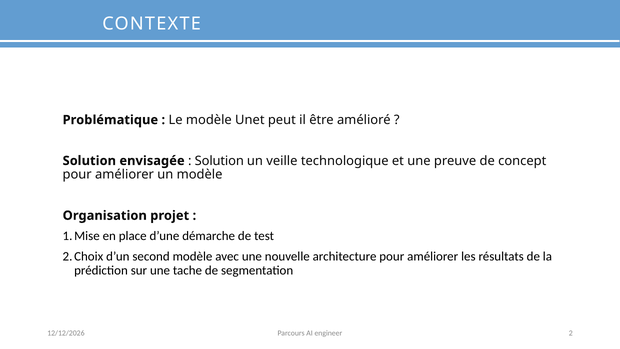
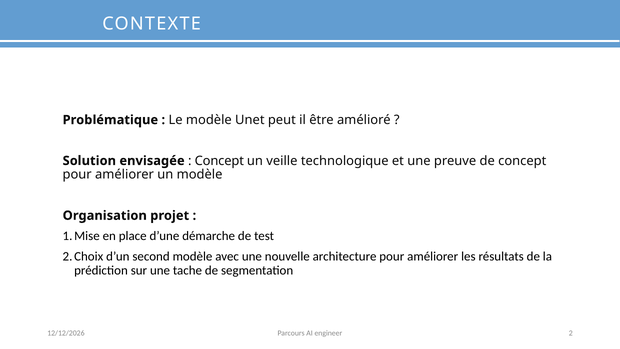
Solution at (219, 161): Solution -> Concept
